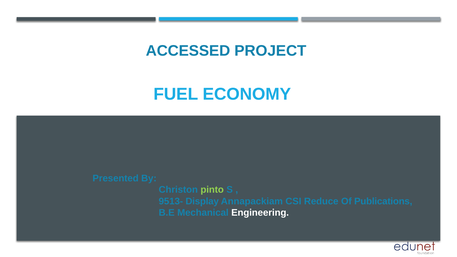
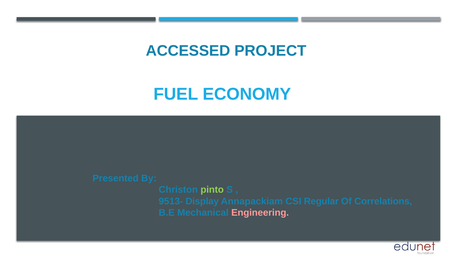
Reduce: Reduce -> Regular
Publications: Publications -> Correlations
Engineering colour: white -> pink
